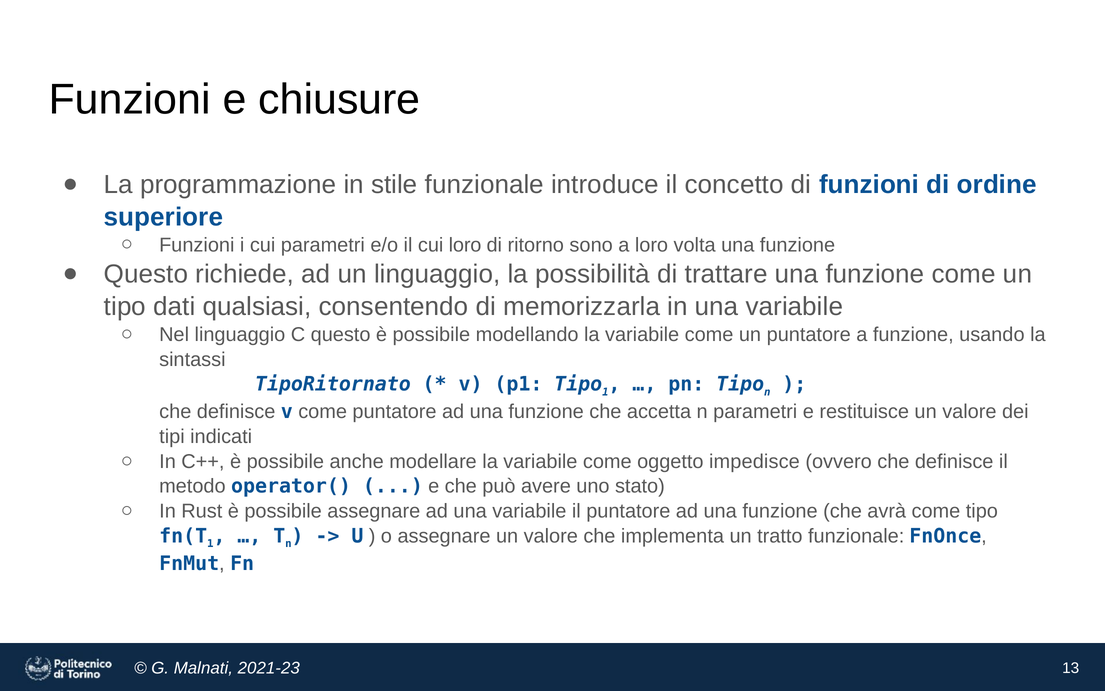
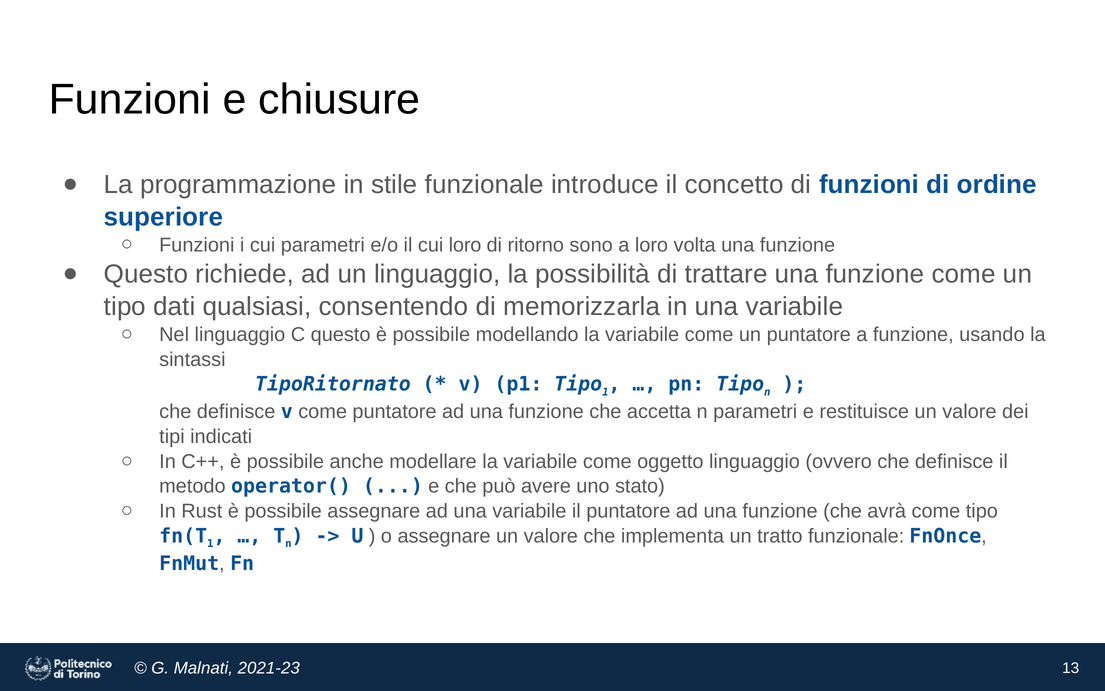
oggetto impedisce: impedisce -> linguaggio
